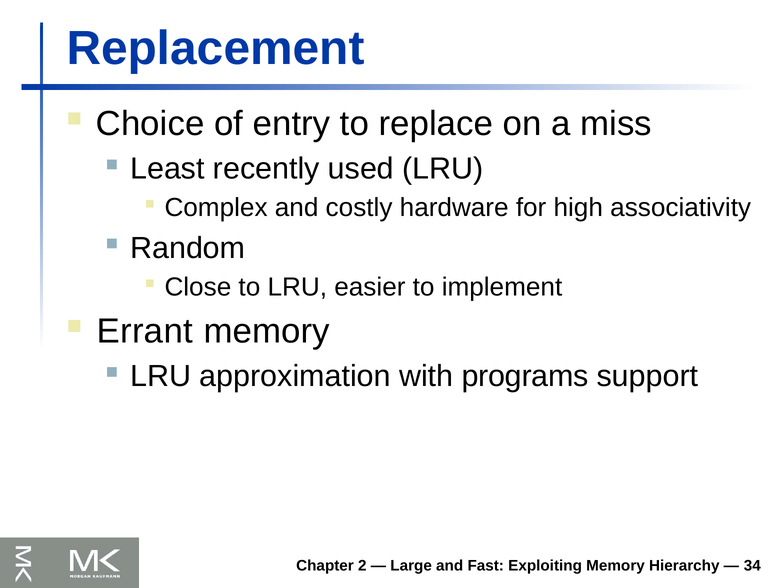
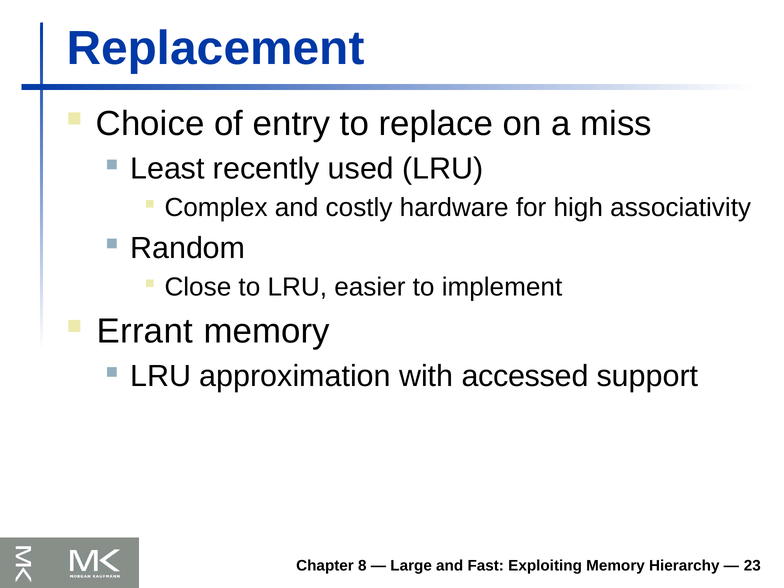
programs: programs -> accessed
2: 2 -> 8
34: 34 -> 23
